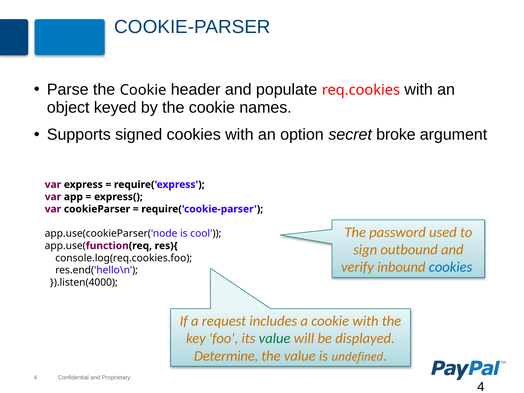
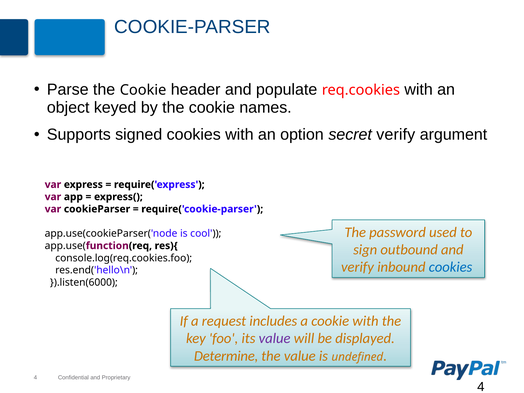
secret broke: broke -> verify
}).listen(4000: }).listen(4000 -> }).listen(6000
value at (275, 338) colour: green -> purple
